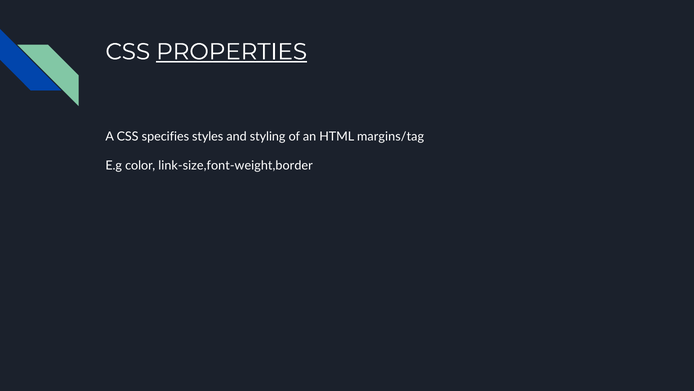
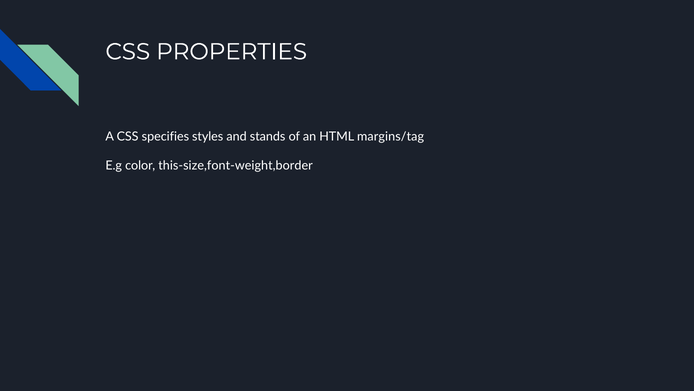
PROPERTIES underline: present -> none
styling: styling -> stands
link-size,font-weight,border: link-size,font-weight,border -> this-size,font-weight,border
